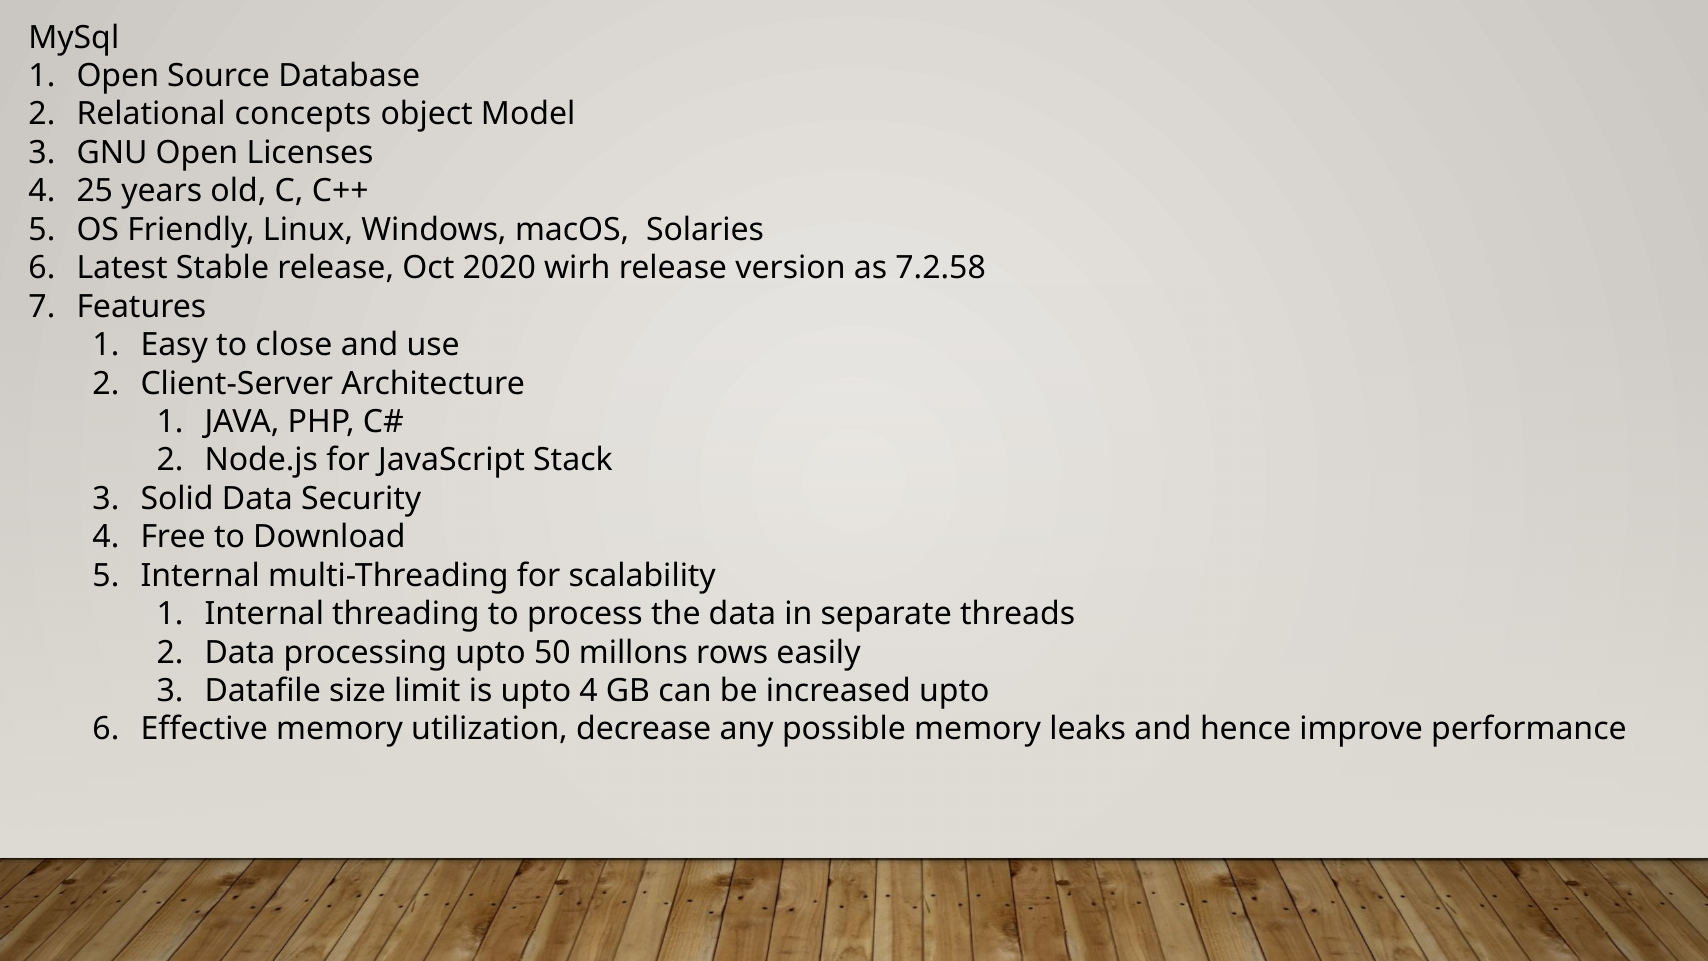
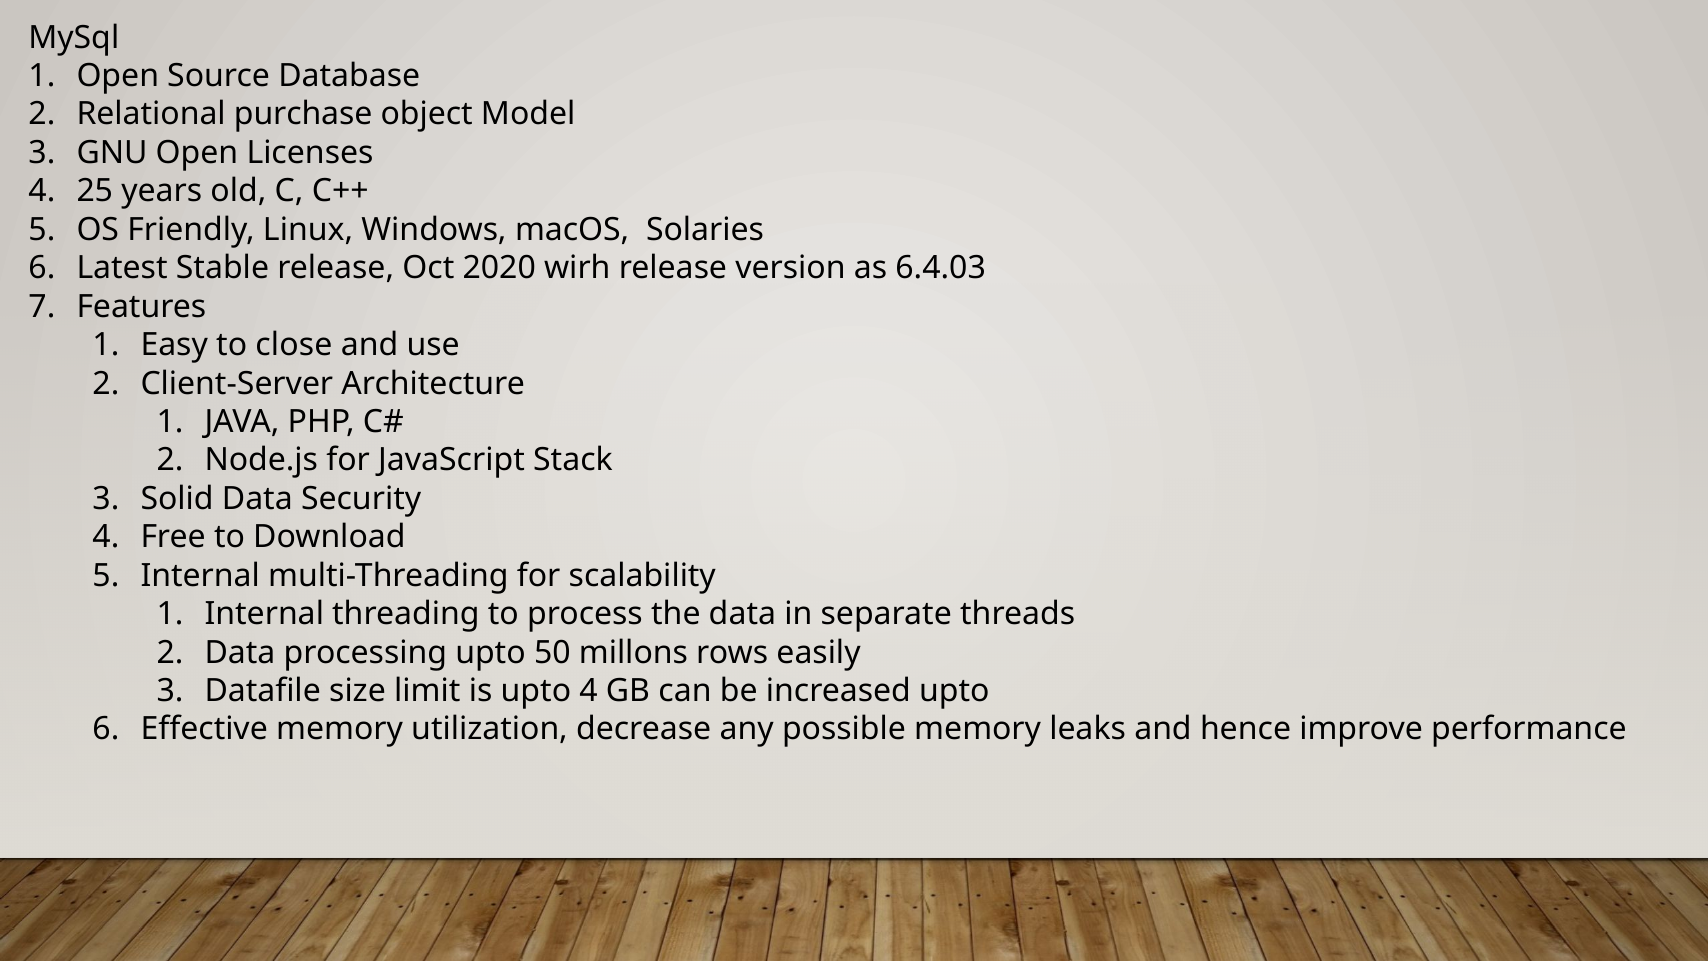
concepts: concepts -> purchase
7.2.58: 7.2.58 -> 6.4.03
